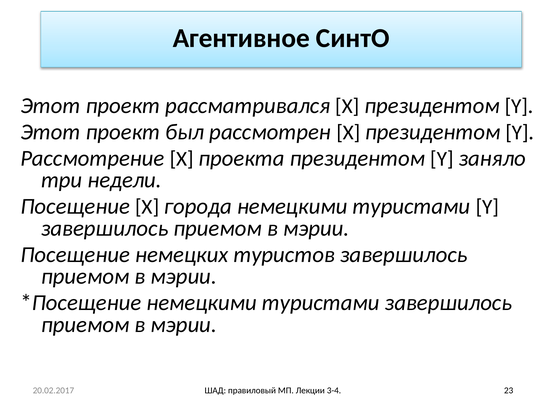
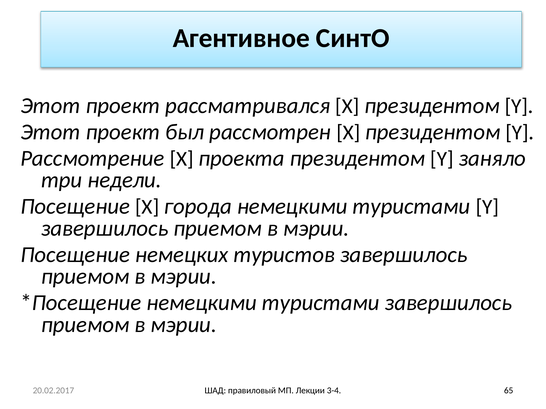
23: 23 -> 65
